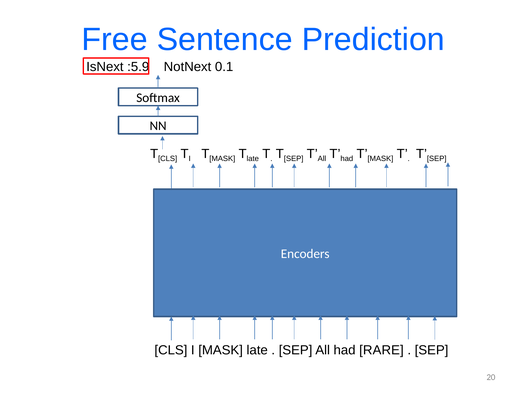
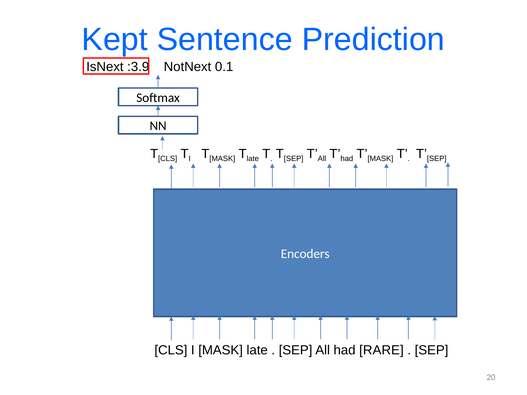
Free: Free -> Kept
:5.9: :5.9 -> :3.9
